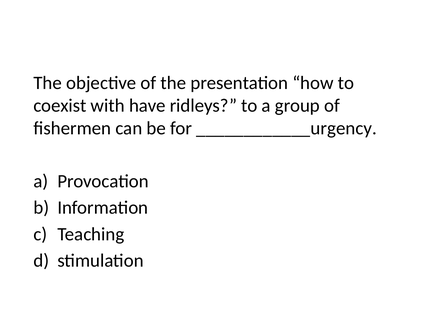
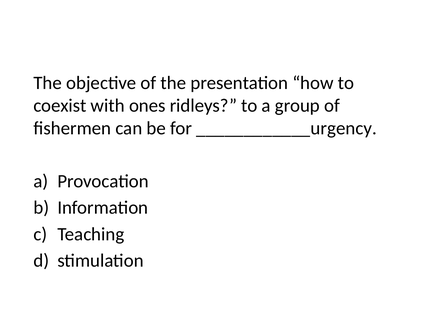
have: have -> ones
